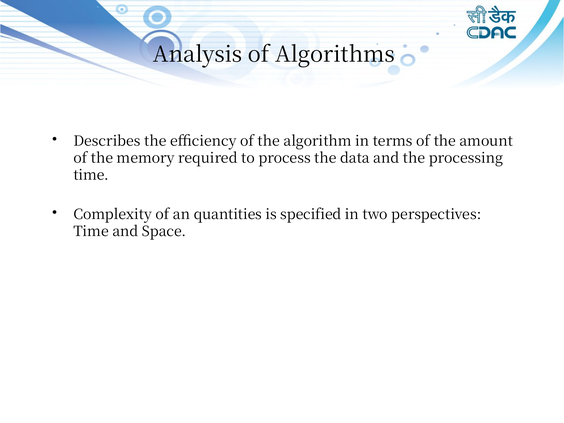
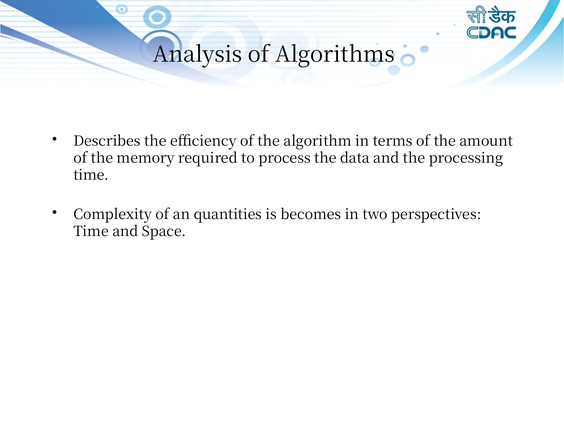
specified: specified -> becomes
